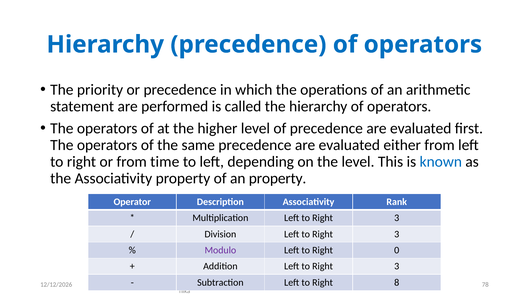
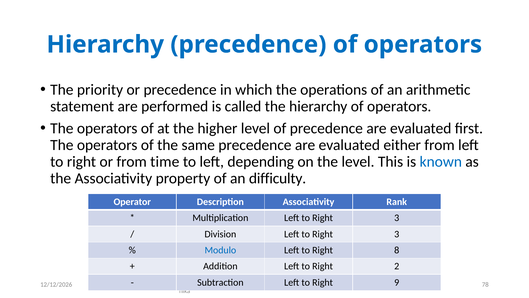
an property: property -> difficulty
Modulo colour: purple -> blue
0: 0 -> 8
3 at (397, 266): 3 -> 2
8: 8 -> 9
